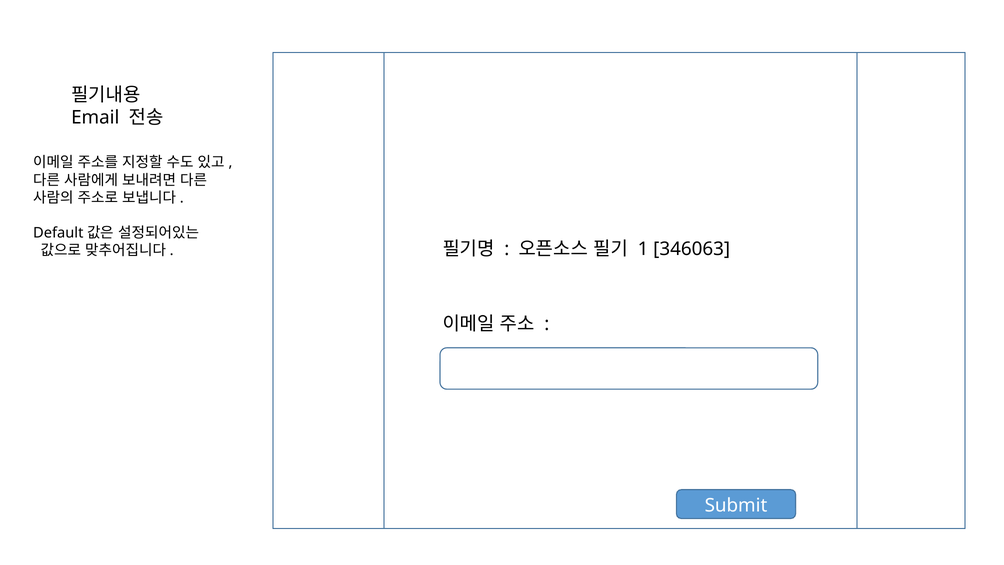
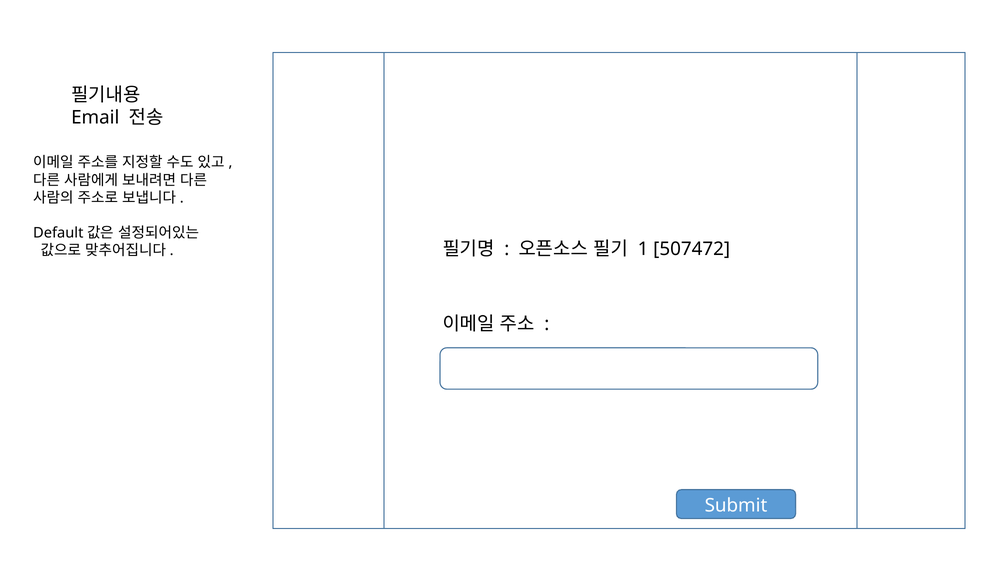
346063: 346063 -> 507472
